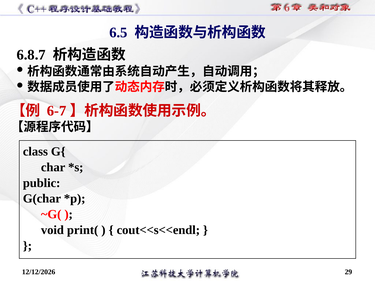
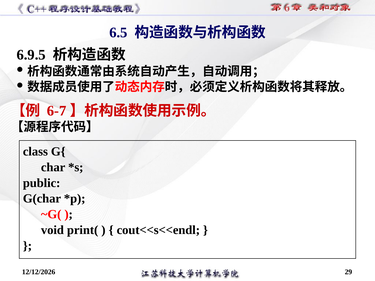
6.8.7: 6.8.7 -> 6.9.5
